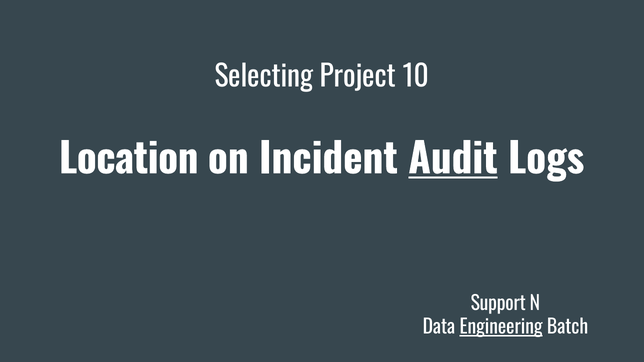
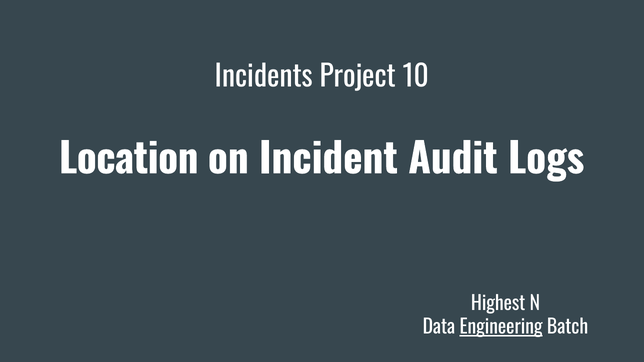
Selecting: Selecting -> Incidents
Audit underline: present -> none
Support: Support -> Highest
